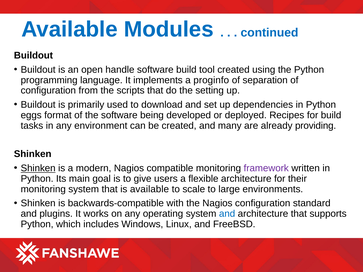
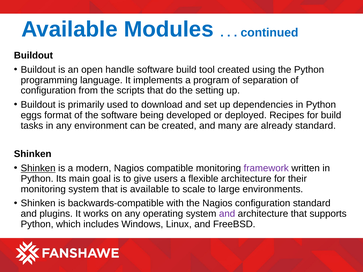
proginfo: proginfo -> program
already providing: providing -> standard
and at (227, 214) colour: blue -> purple
